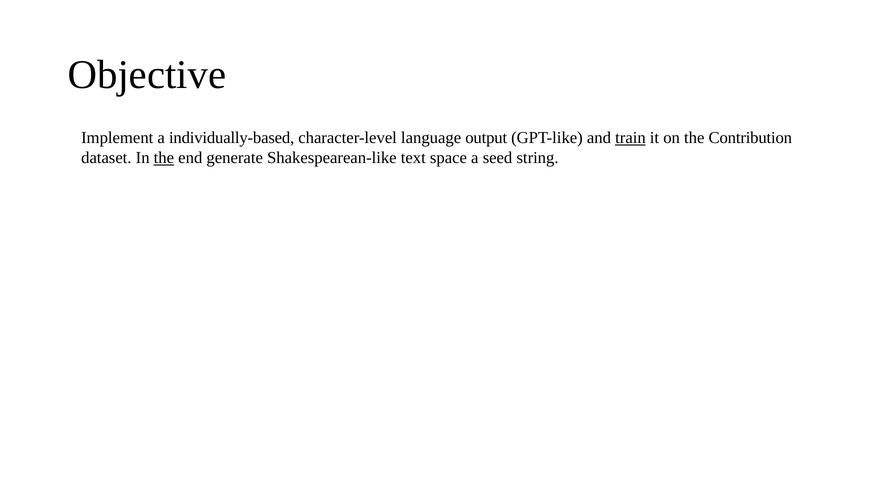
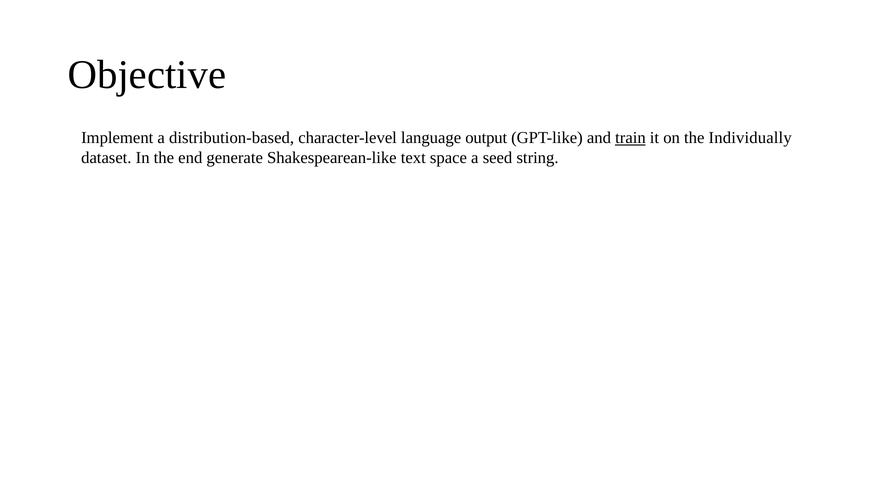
individually-based: individually-based -> distribution-based
Contribution: Contribution -> Individually
the at (164, 158) underline: present -> none
